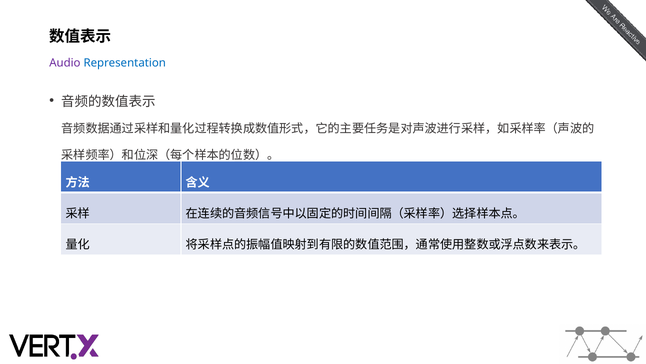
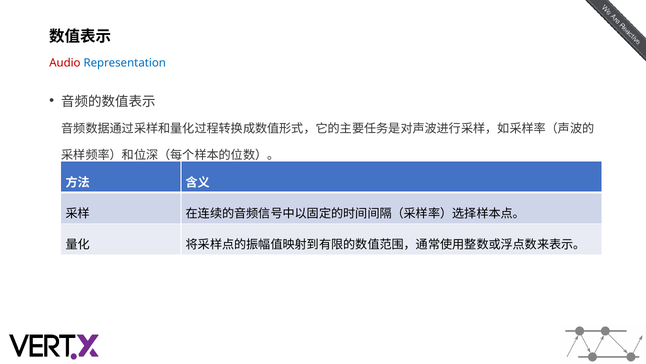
Audio colour: purple -> red
